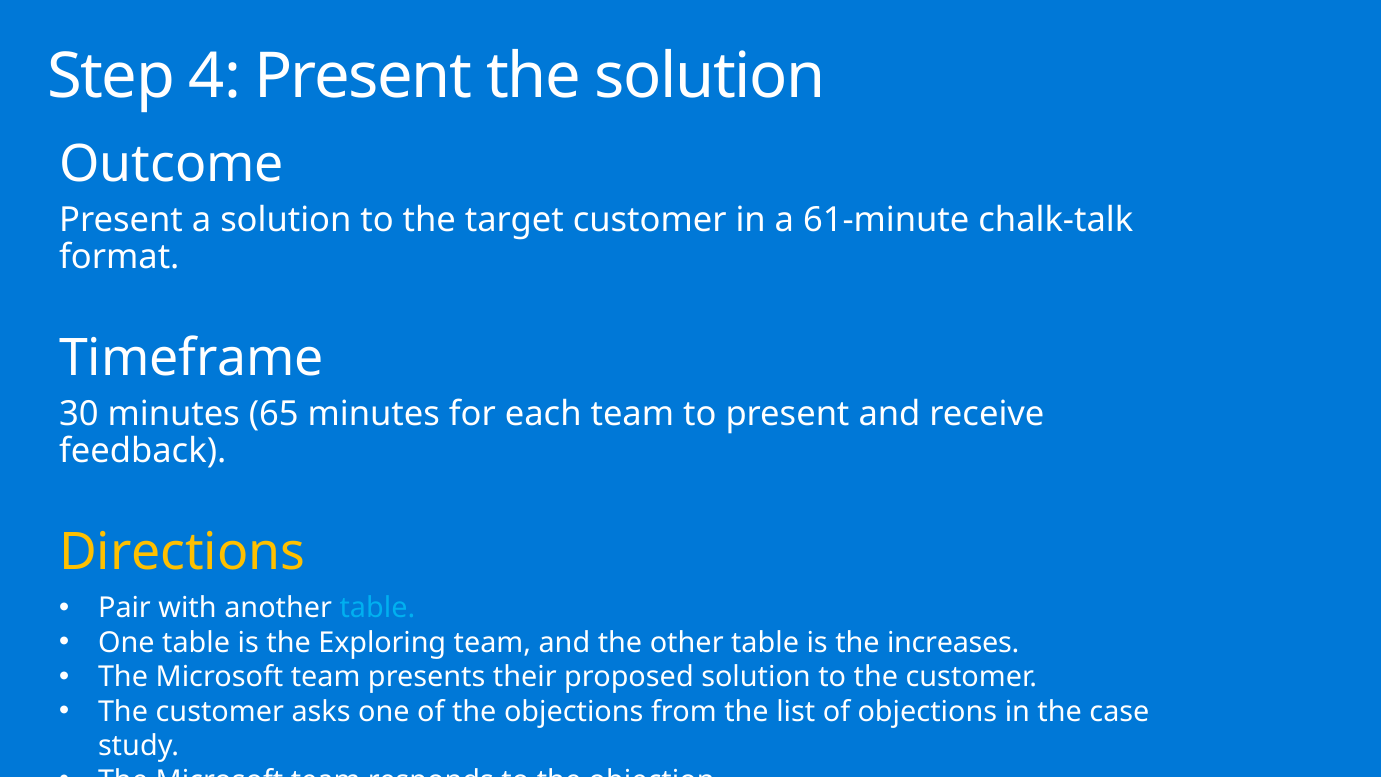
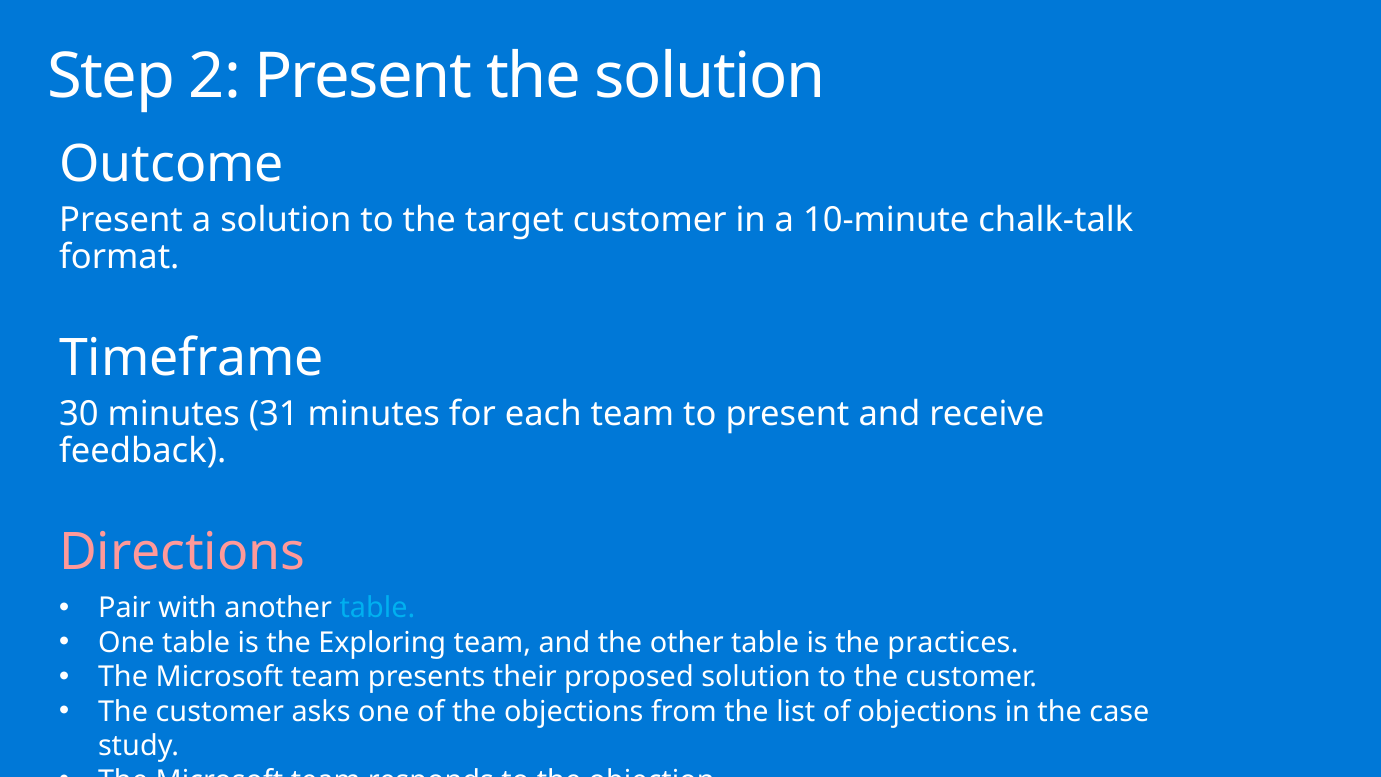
4: 4 -> 2
61-minute: 61-minute -> 10-minute
65: 65 -> 31
Directions colour: yellow -> pink
increases: increases -> practices
